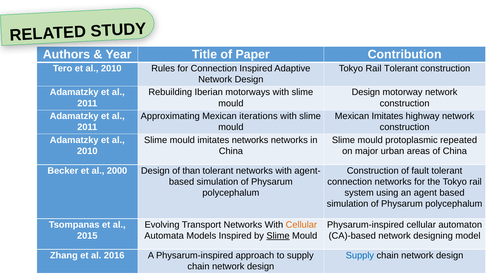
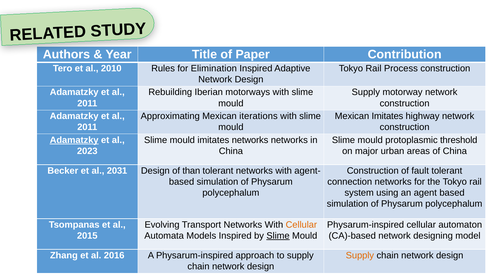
for Connection: Connection -> Elimination
Rail Tolerant: Tolerant -> Process
Design at (366, 92): Design -> Supply
Adamatzky at (74, 140) underline: none -> present
repeated: repeated -> threshold
2010 at (87, 151): 2010 -> 2023
2000: 2000 -> 2031
Supply at (360, 256) colour: blue -> orange
